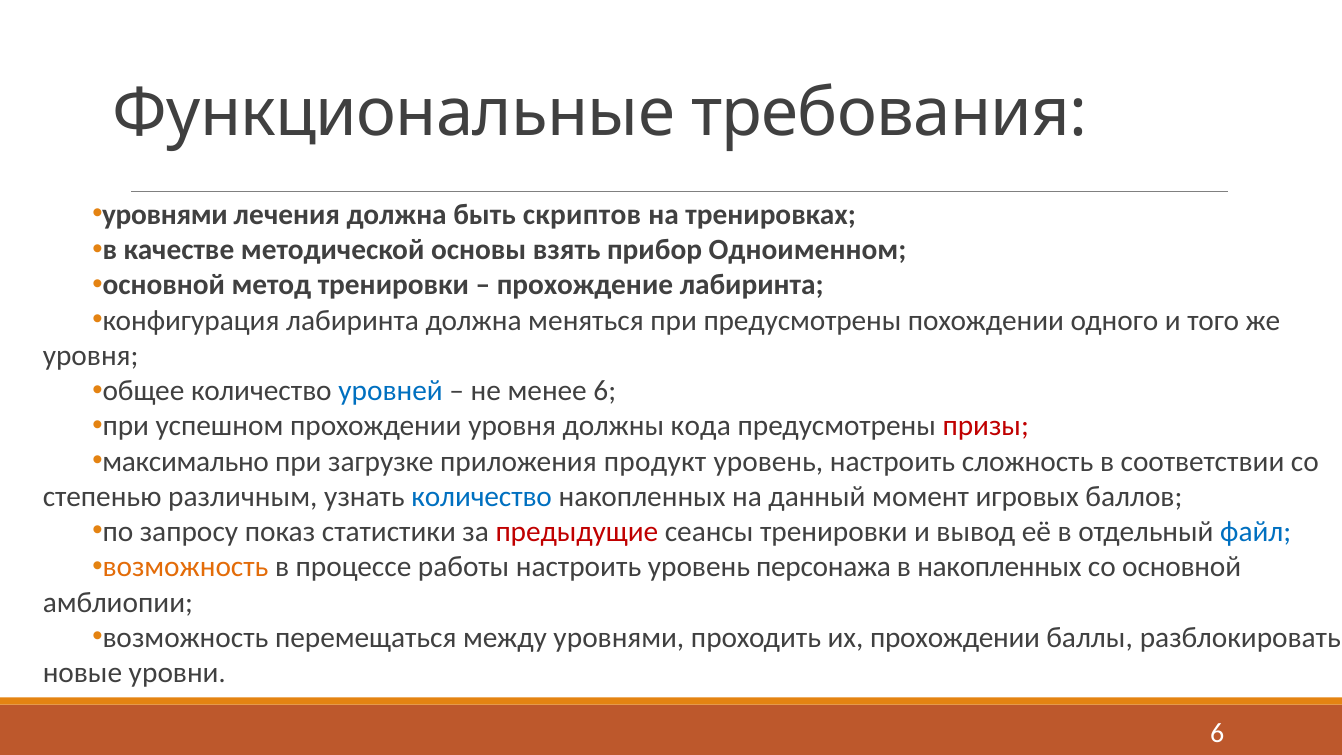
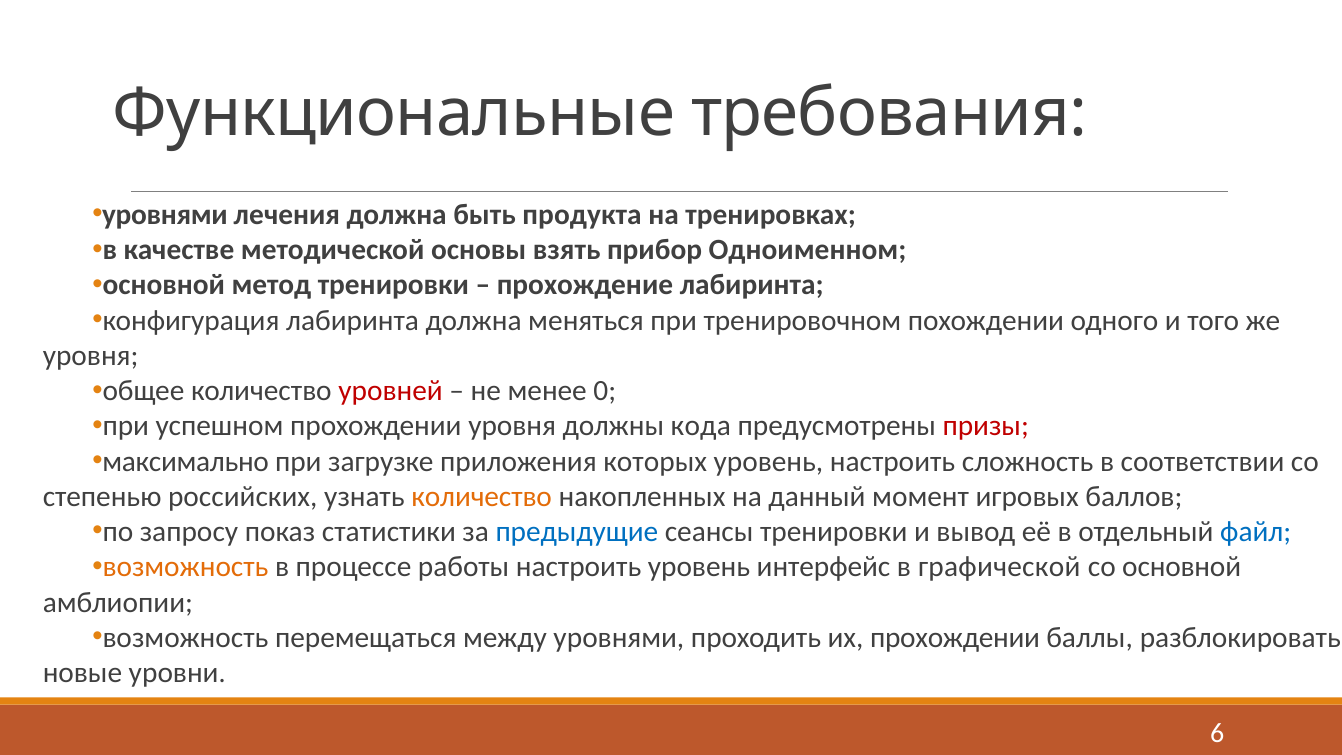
скриптов: скриптов -> продукта
при предусмотрены: предусмотрены -> тренировочном
уровней colour: blue -> red
менее 6: 6 -> 0
продукт: продукт -> которых
различным: различным -> российских
количество at (482, 497) colour: blue -> orange
предыдущие colour: red -> blue
персонажа: персонажа -> интерфейс
в накопленных: накопленных -> графической
